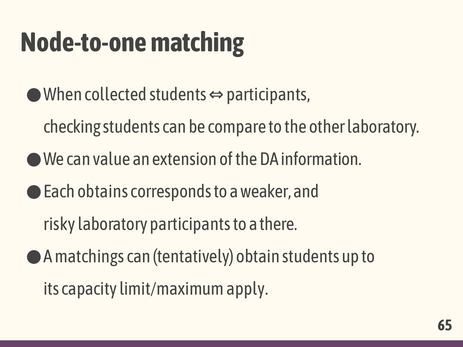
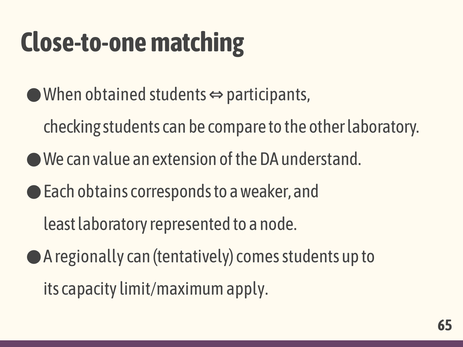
Node-to-one: Node-to-one -> Close-to-one
collected: collected -> obtained
information: information -> understand
risky: risky -> least
laboratory participants: participants -> represented
there: there -> node
matchings: matchings -> regionally
obtain: obtain -> comes
